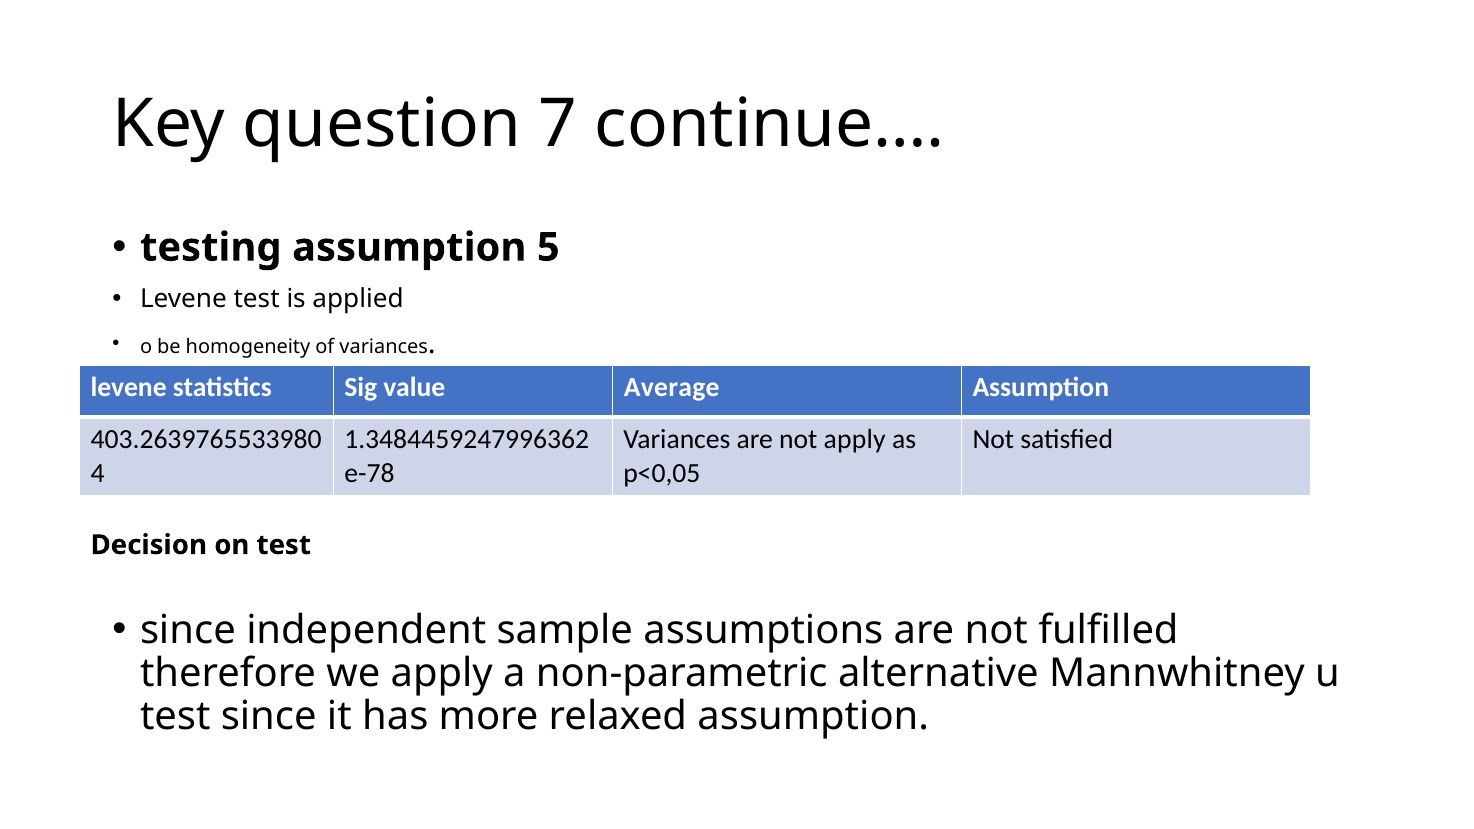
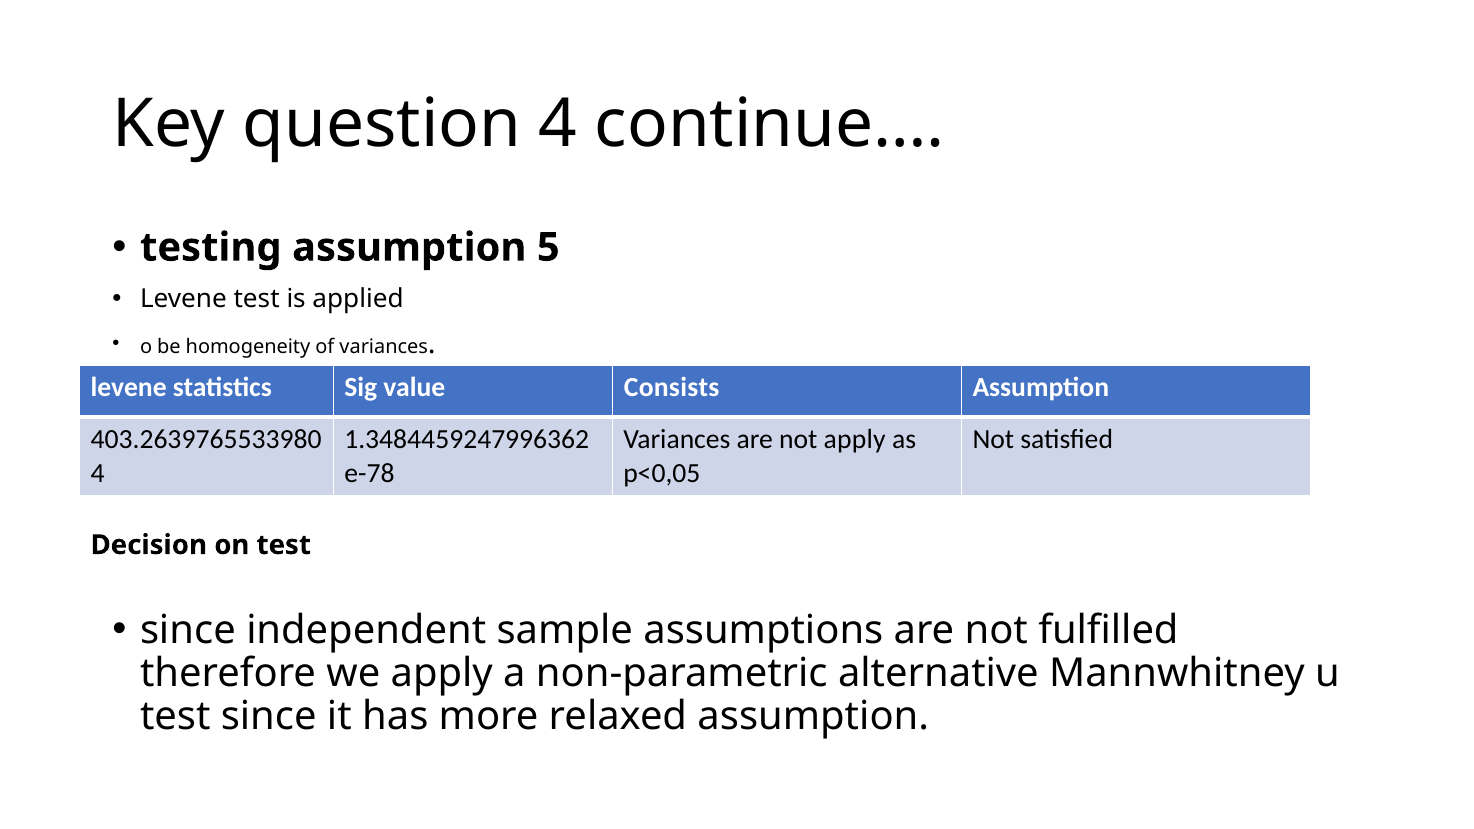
question 7: 7 -> 4
Average: Average -> Consists
